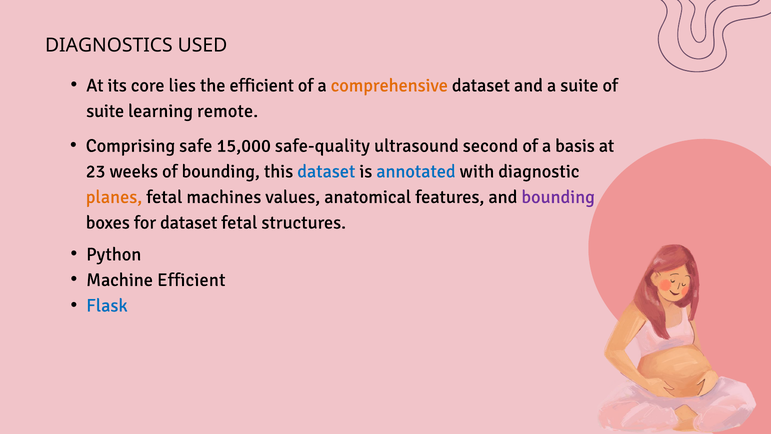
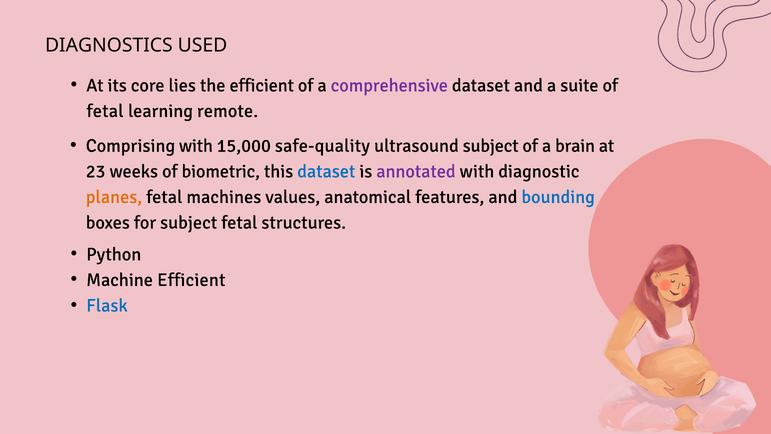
comprehensive colour: orange -> purple
suite at (105, 111): suite -> fetal
Comprising safe: safe -> with
ultrasound second: second -> subject
basis: basis -> brain
of bounding: bounding -> biometric
annotated colour: blue -> purple
bounding at (558, 197) colour: purple -> blue
for dataset: dataset -> subject
